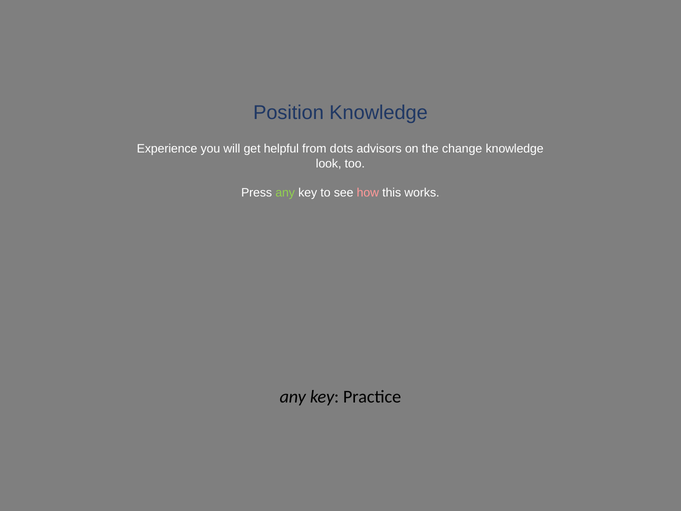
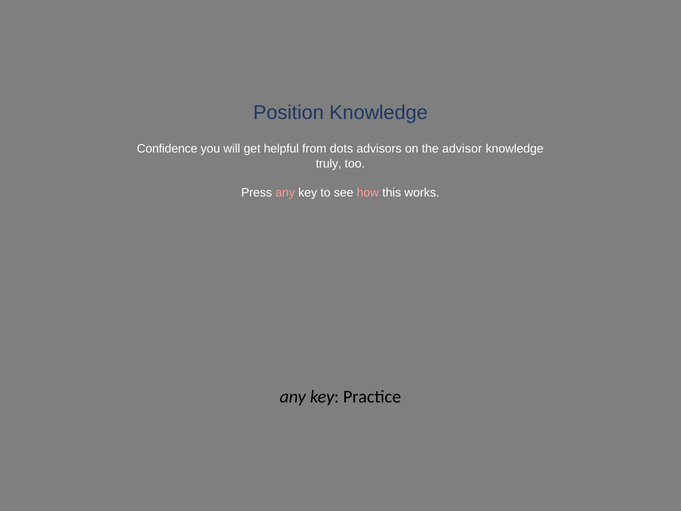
Experience: Experience -> Confidence
change: change -> advisor
look: look -> truly
any at (285, 193) colour: light green -> pink
